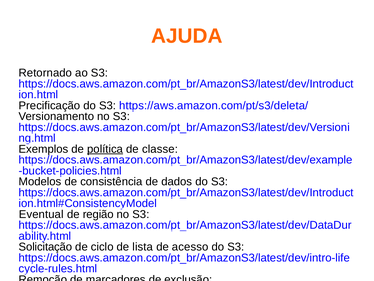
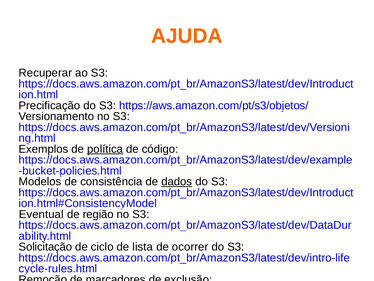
Retornado: Retornado -> Recuperar
https://aws.amazon.com/pt/s3/deleta/: https://aws.amazon.com/pt/s3/deleta/ -> https://aws.amazon.com/pt/s3/objetos/
classe: classe -> código
dados underline: none -> present
acesso: acesso -> ocorrer
